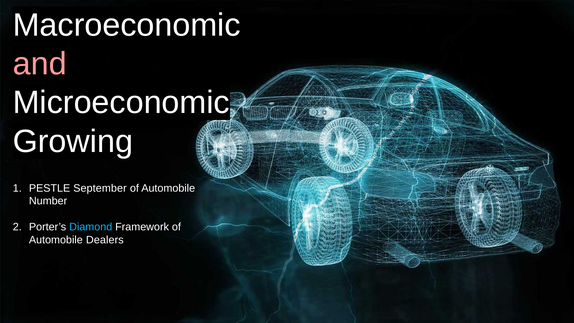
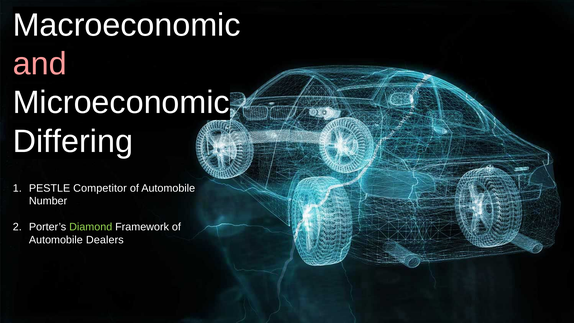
Growing: Growing -> Differing
September: September -> Competitor
Diamond colour: light blue -> light green
